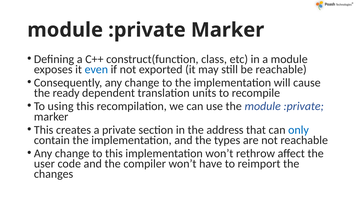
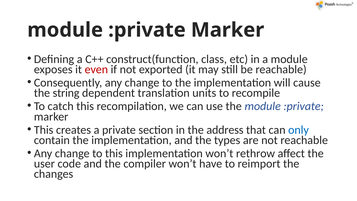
even colour: blue -> red
ready: ready -> string
using: using -> catch
